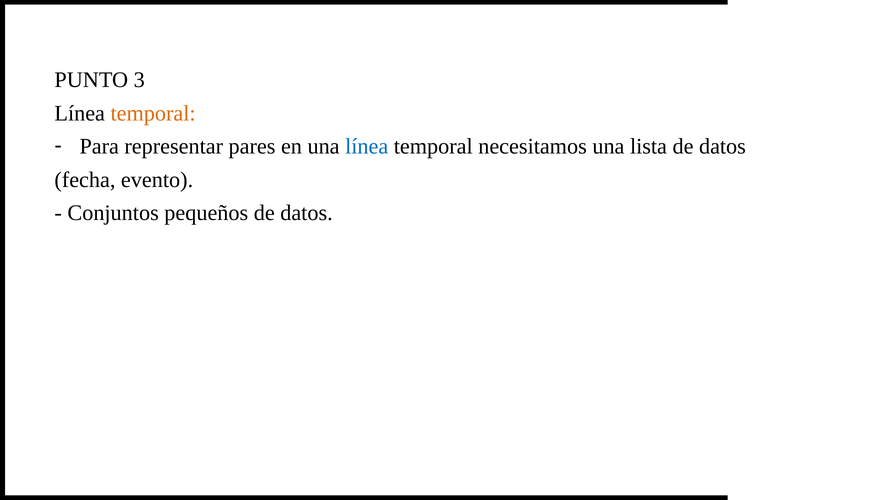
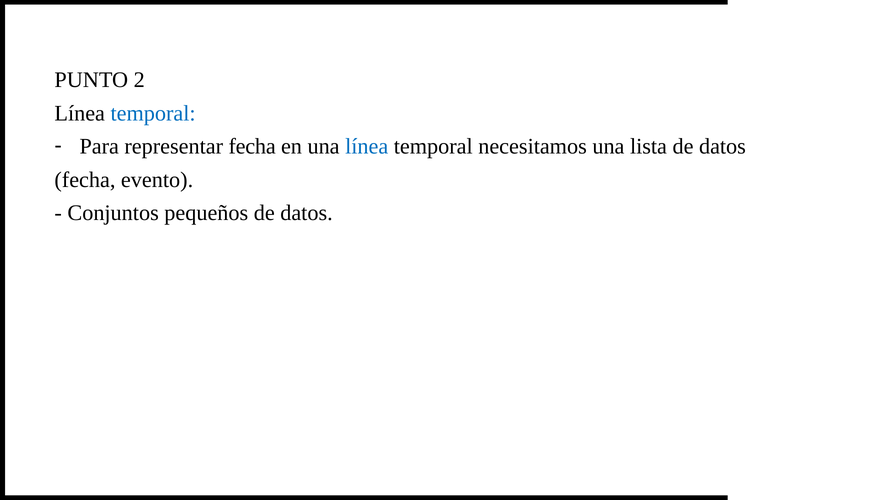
3: 3 -> 2
temporal at (153, 113) colour: orange -> blue
representar pares: pares -> fecha
